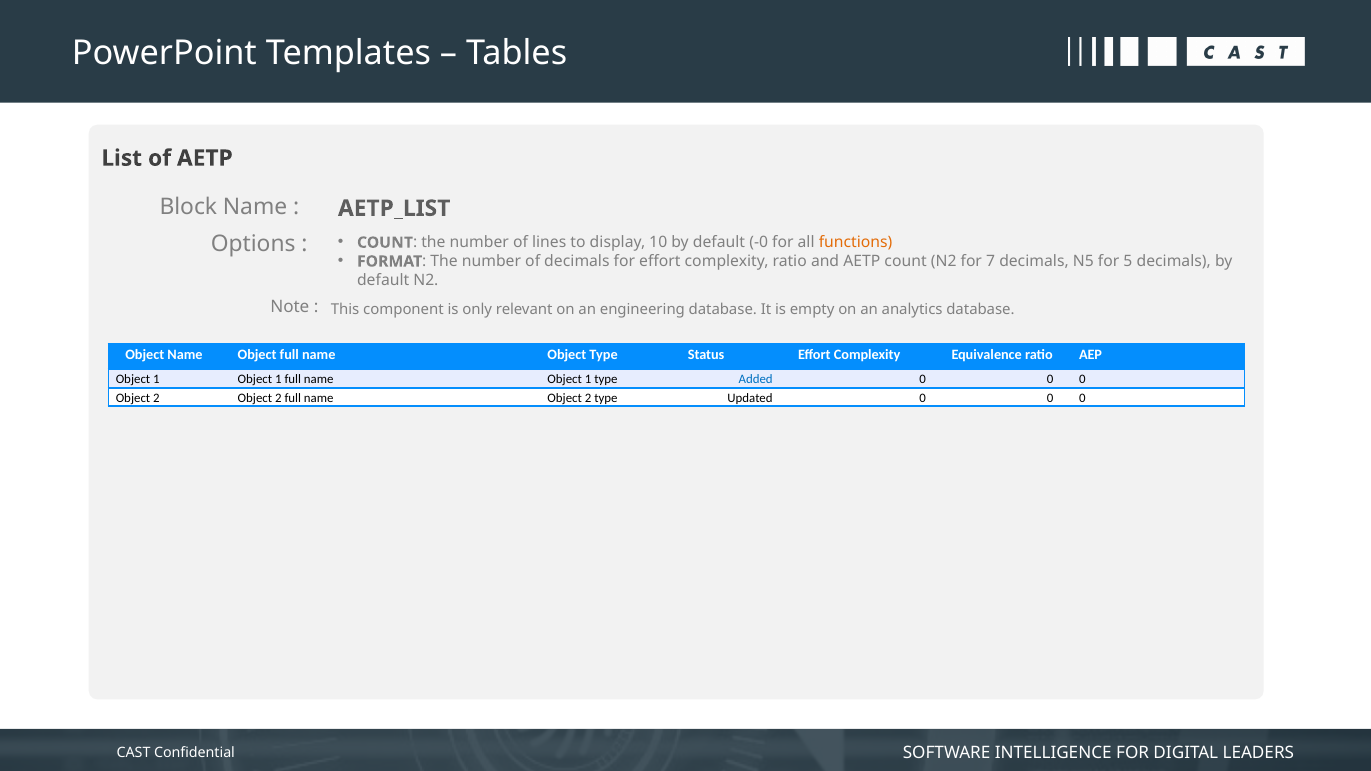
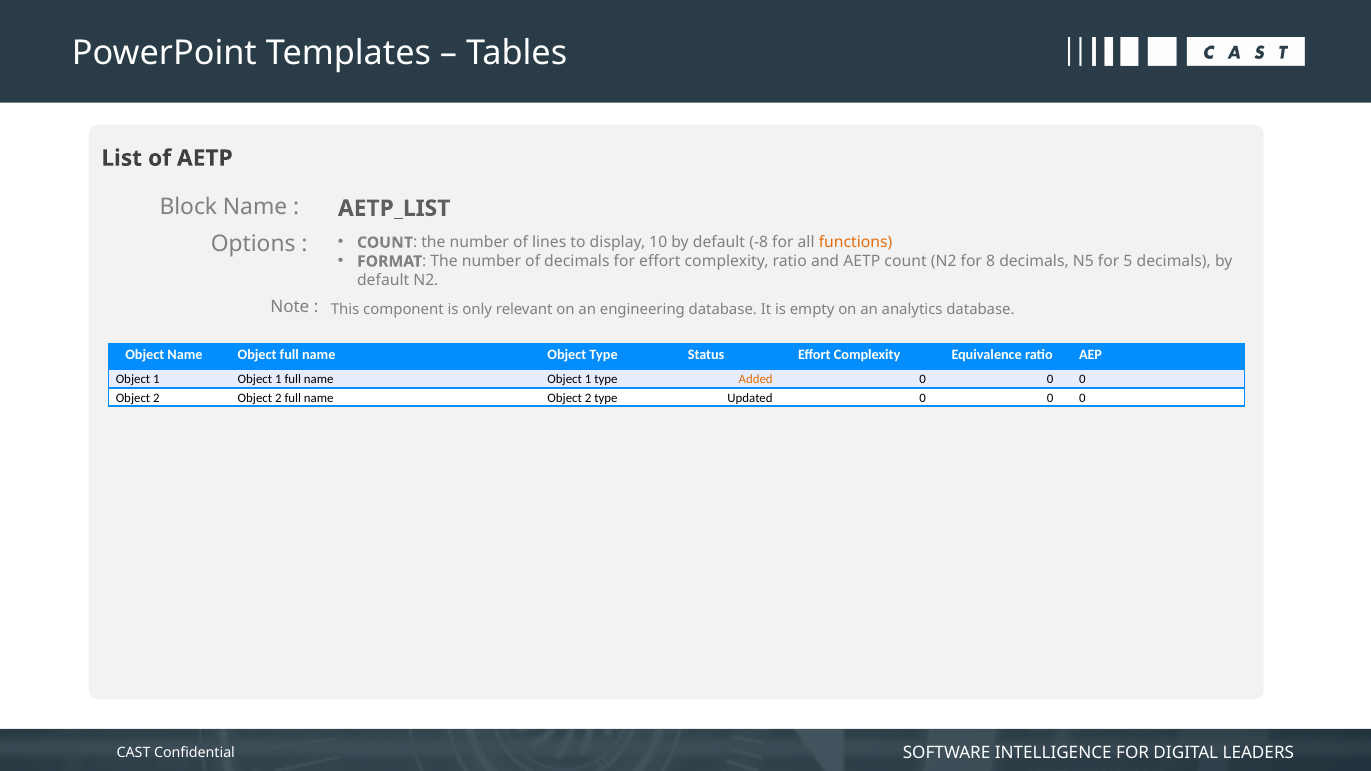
-0: -0 -> -8
7: 7 -> 8
Added colour: blue -> orange
